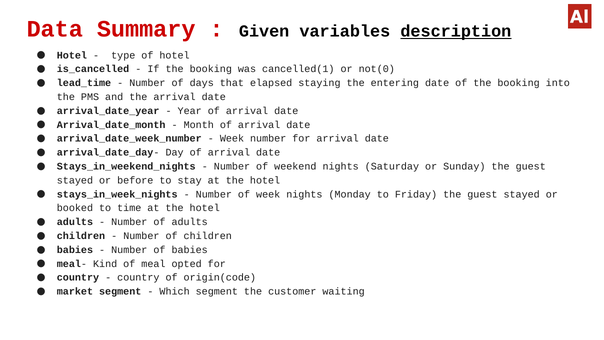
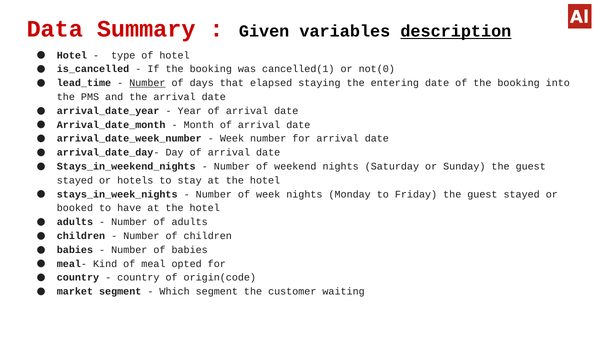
Number at (147, 83) underline: none -> present
before: before -> hotels
time: time -> have
